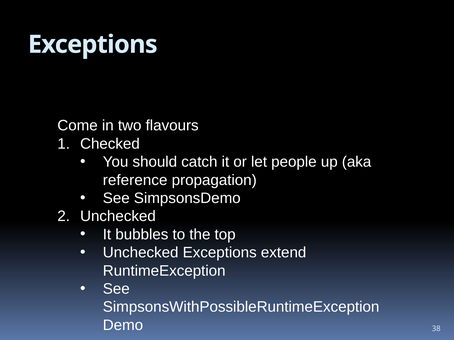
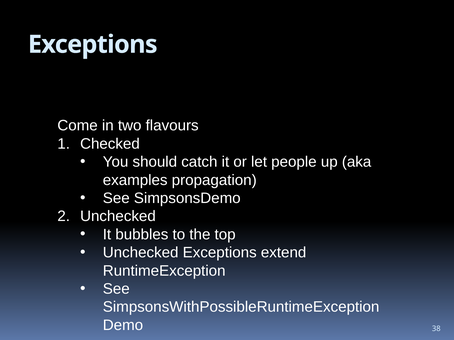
reference: reference -> examples
